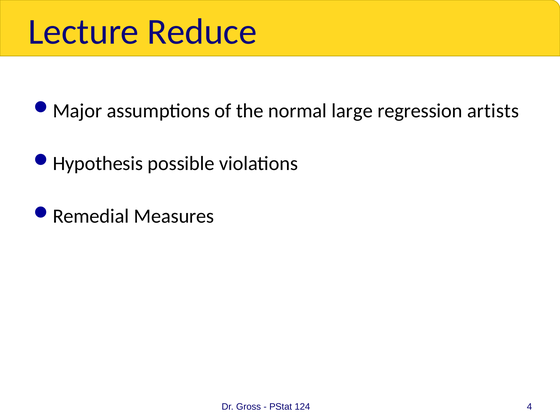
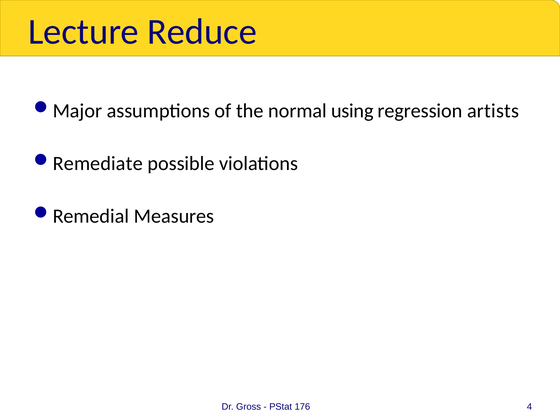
large: large -> using
Hypothesis: Hypothesis -> Remediate
124: 124 -> 176
